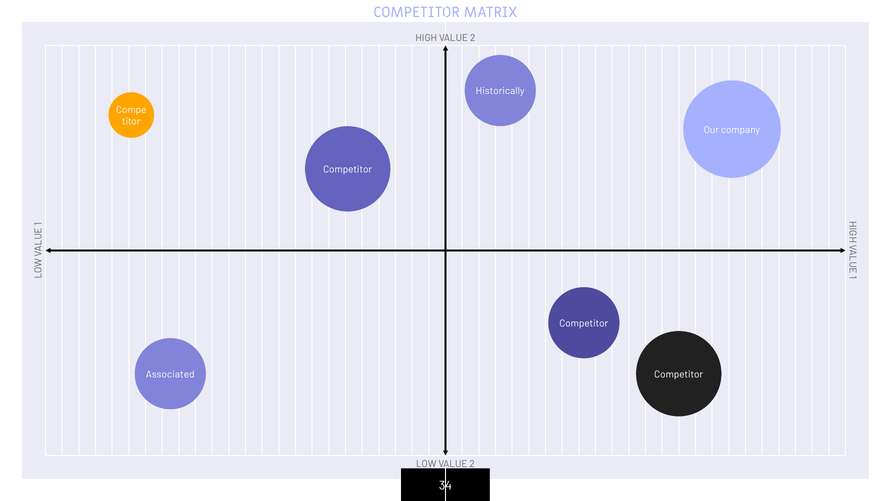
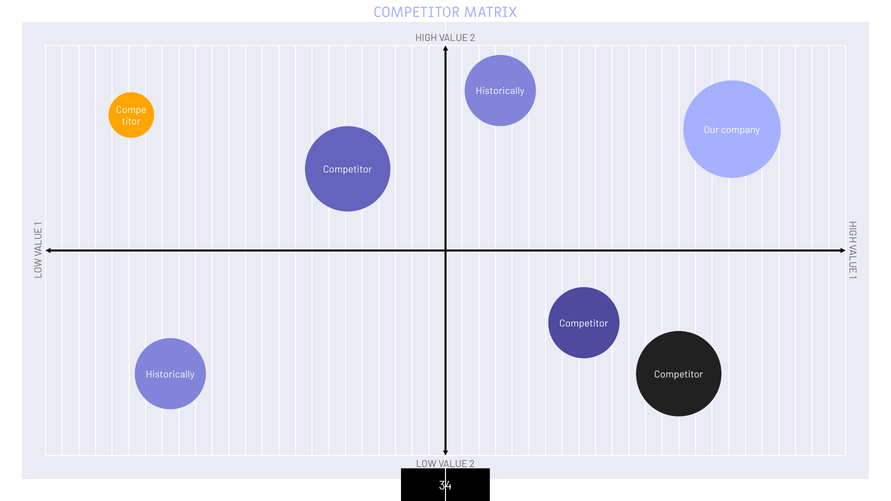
Associated at (170, 375): Associated -> Historically
